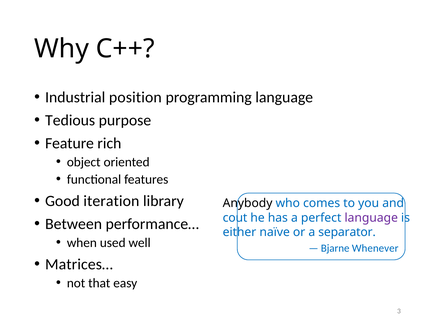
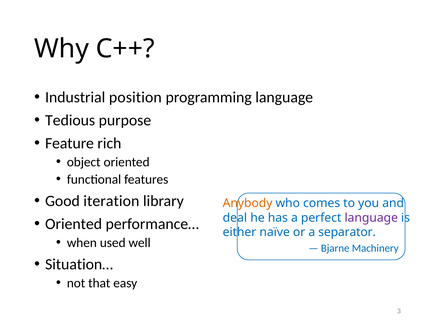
Anybody colour: black -> orange
cout: cout -> deal
Between at (74, 224): Between -> Oriented
Whenever: Whenever -> Machinery
Matrices…: Matrices… -> Situation…
